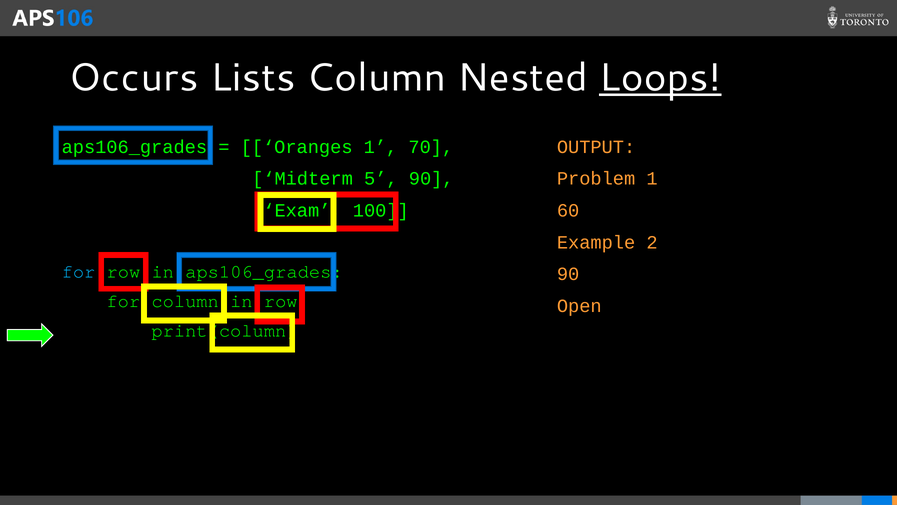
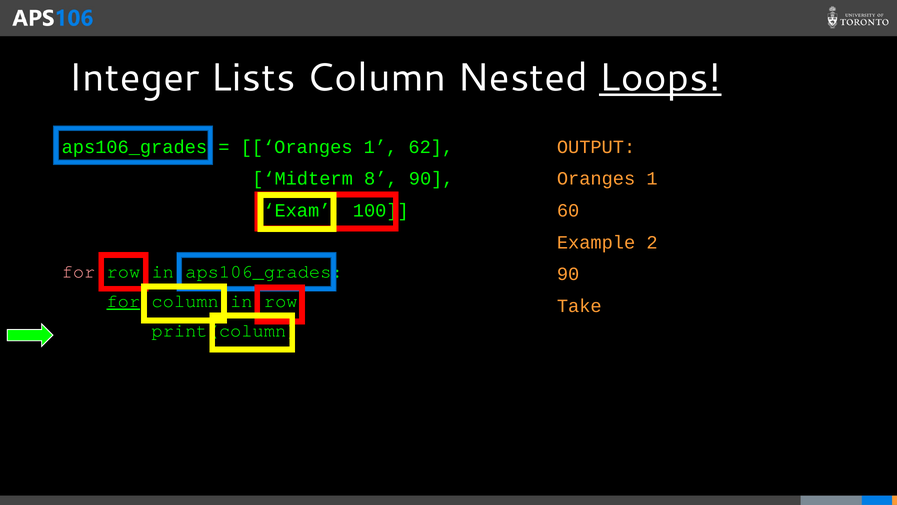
Occurs: Occurs -> Integer
70: 70 -> 62
5: 5 -> 8
Problem at (596, 179): Problem -> Oranges
for at (78, 271) colour: light blue -> pink
for at (123, 301) underline: none -> present
Open: Open -> Take
